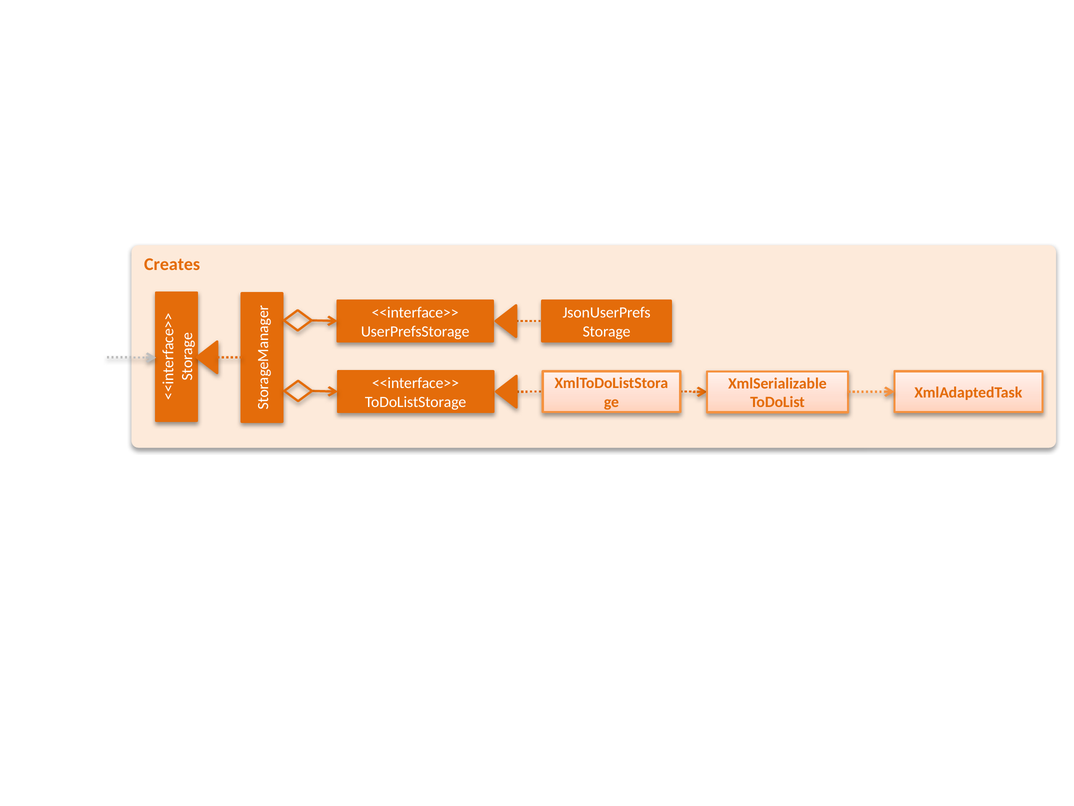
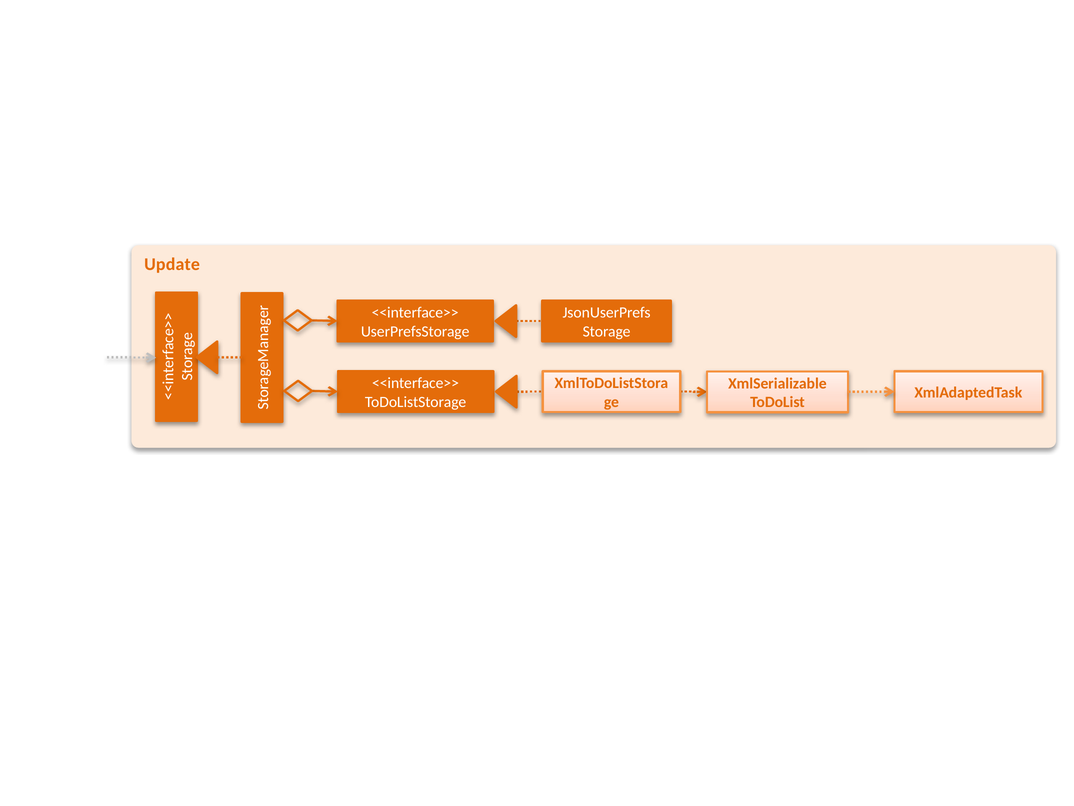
Creates: Creates -> Update
